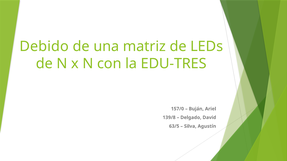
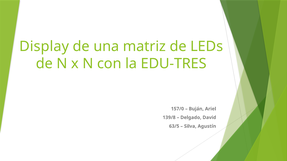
Debido: Debido -> Display
